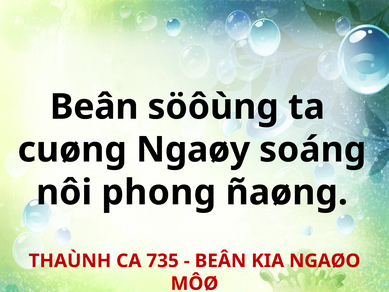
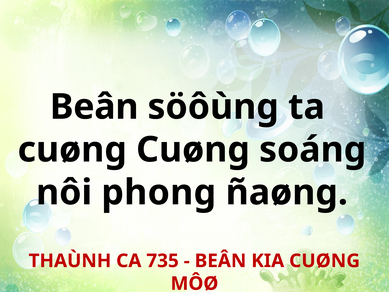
cuøng Ngaøy: Ngaøy -> Cuøng
KIA NGAØO: NGAØO -> CUØNG
